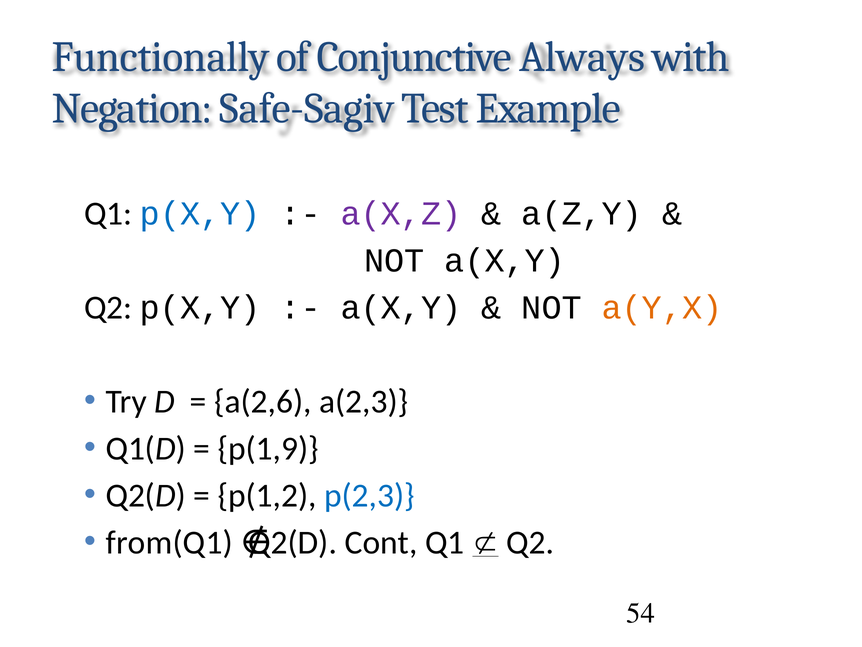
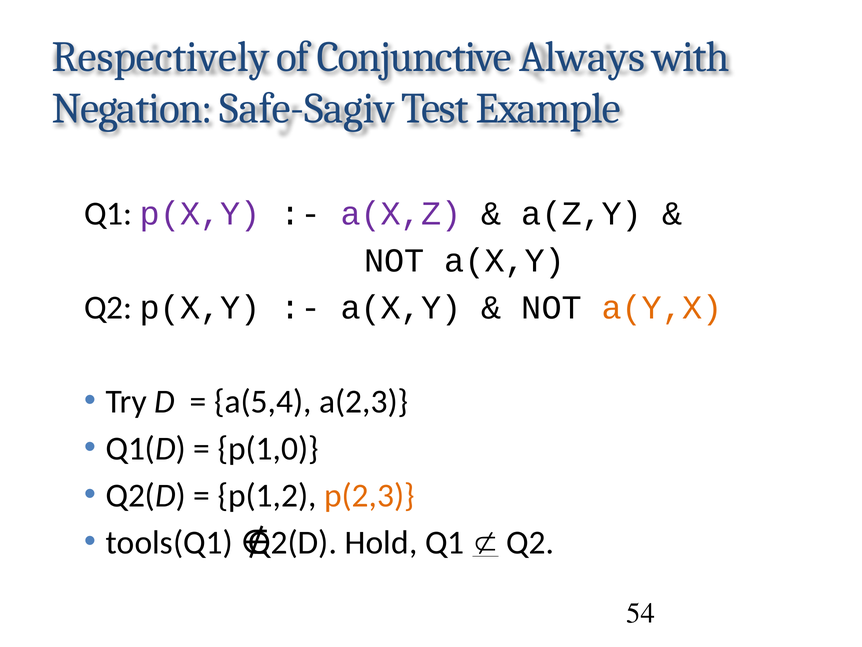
Functionally: Functionally -> Respectively
p(X,Y at (200, 214) colour: blue -> purple
a(2,6: a(2,6 -> a(5,4
p(1,9: p(1,9 -> p(1,0
p(2,3 colour: blue -> orange
from(Q1: from(Q1 -> tools(Q1
Cont: Cont -> Hold
